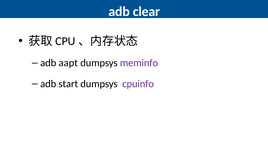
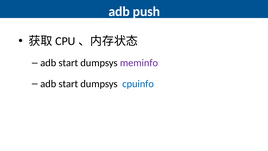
clear: clear -> push
aapt at (68, 63): aapt -> start
cpuinfo colour: purple -> blue
